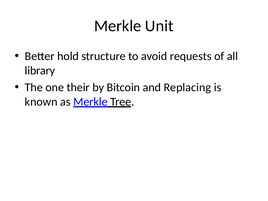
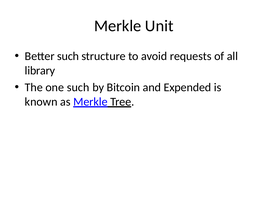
Better hold: hold -> such
one their: their -> such
Replacing: Replacing -> Expended
